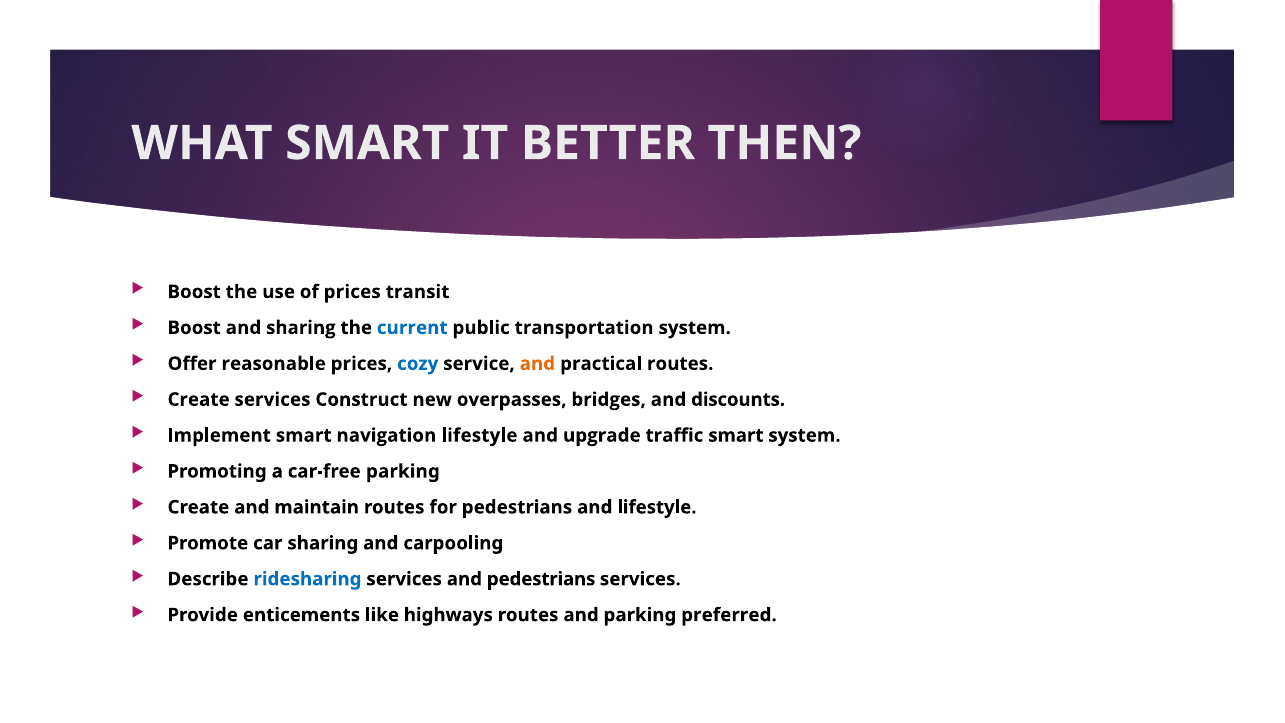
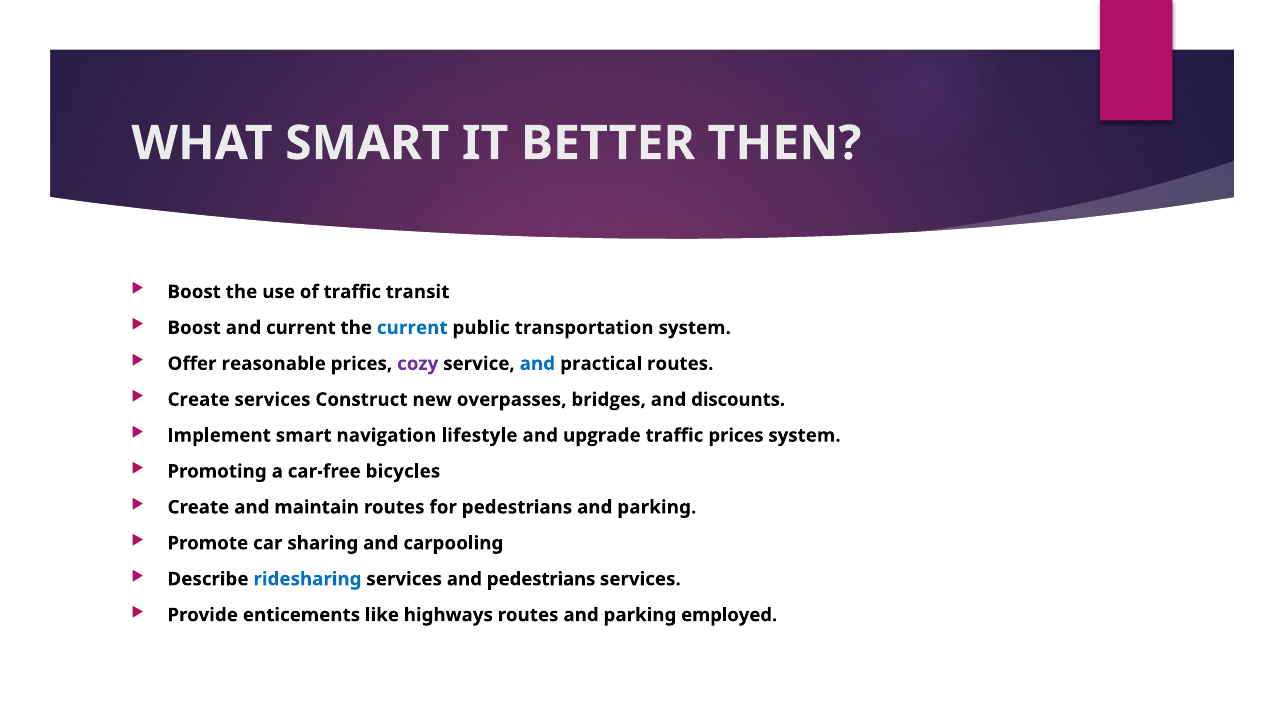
of prices: prices -> traffic
and sharing: sharing -> current
cozy colour: blue -> purple
and at (537, 364) colour: orange -> blue
traffic smart: smart -> prices
car-free parking: parking -> bicycles
pedestrians and lifestyle: lifestyle -> parking
preferred: preferred -> employed
